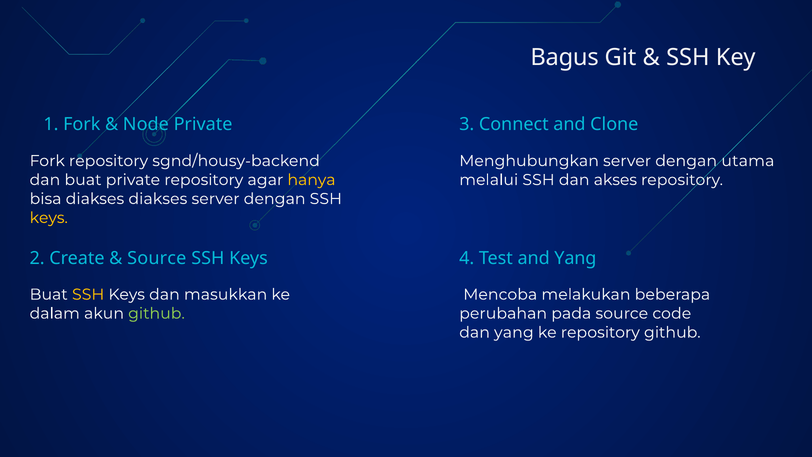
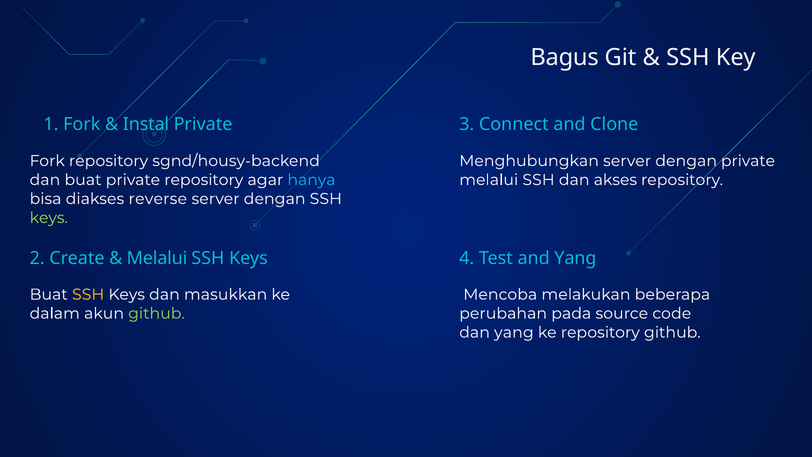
Node: Node -> Instal
dengan utama: utama -> private
hanya colour: yellow -> light blue
diakses diakses: diakses -> reverse
keys at (49, 218) colour: yellow -> light green
Source at (157, 258): Source -> Melalui
